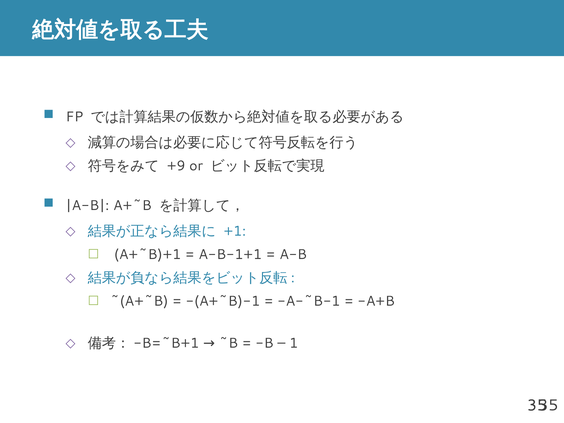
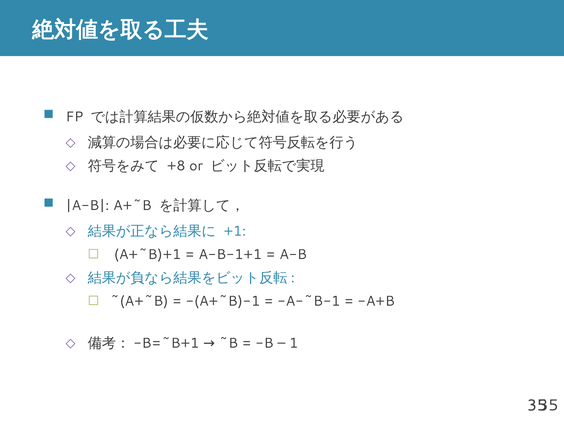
+9: +9 -> +8
